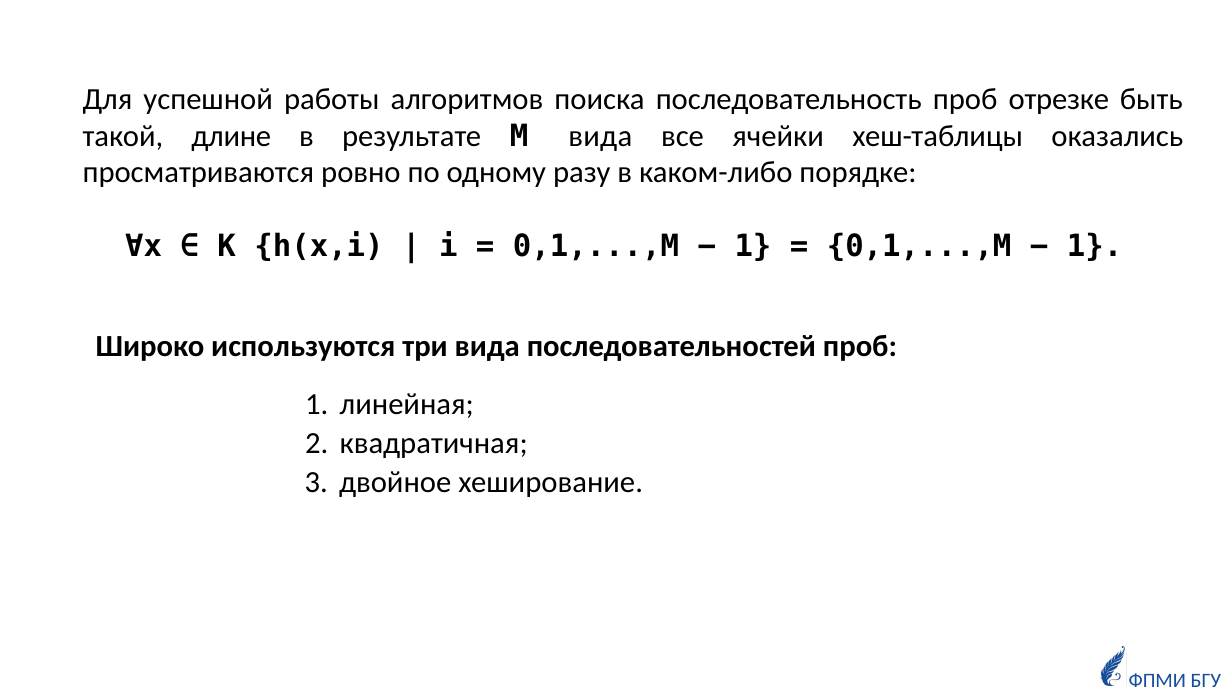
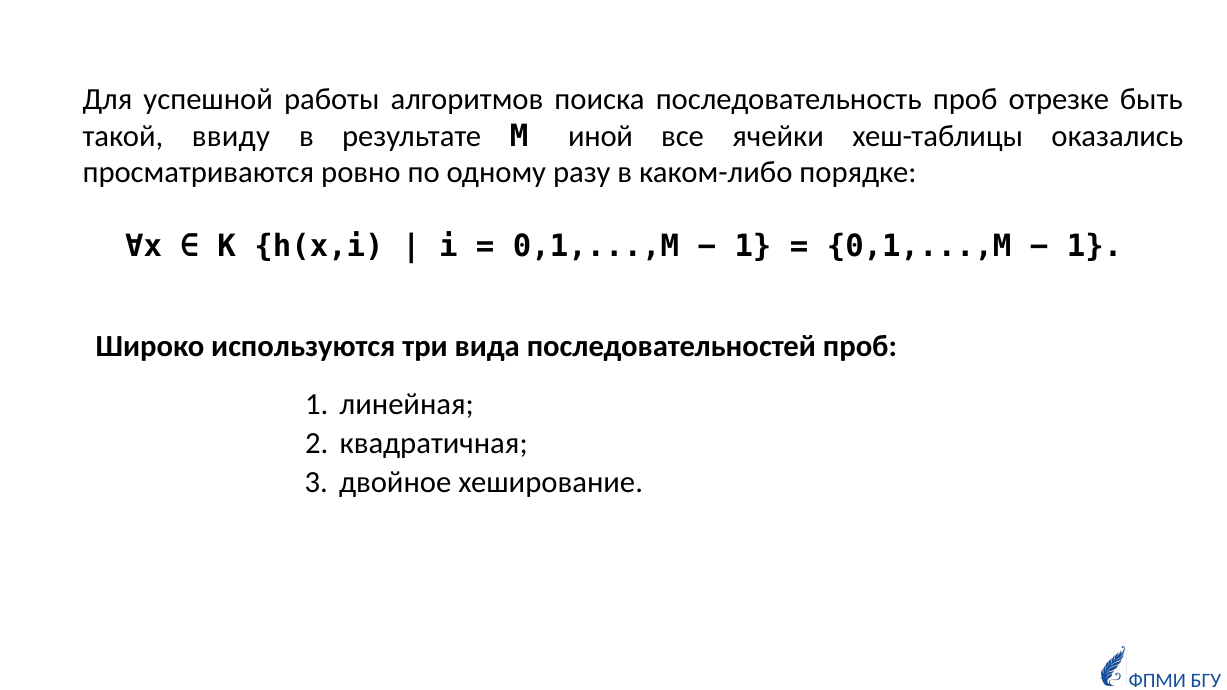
длине: длине -> ввиду
M вида: вида -> иной
